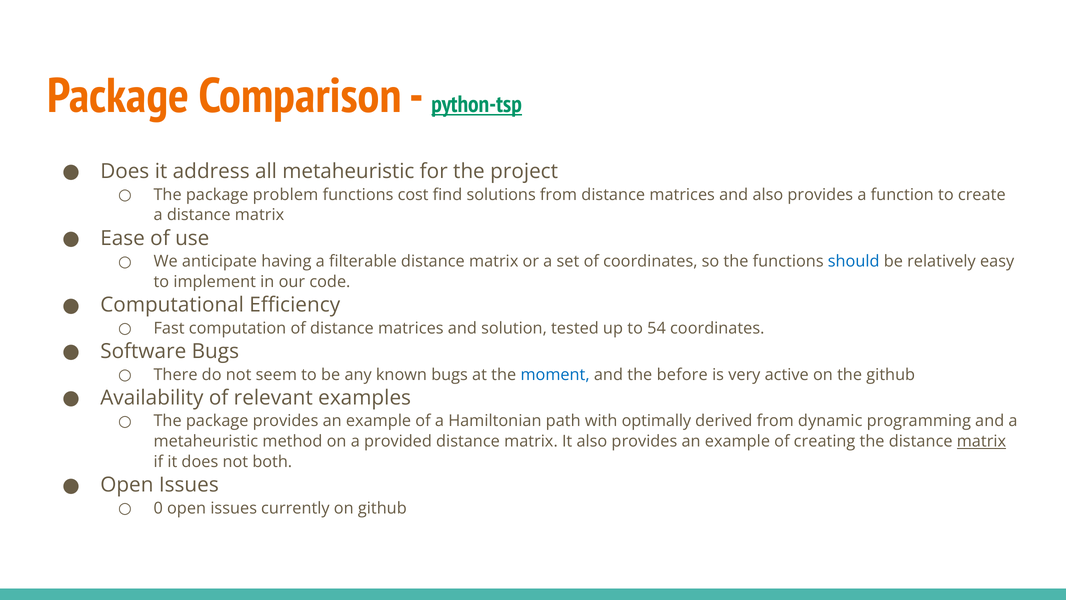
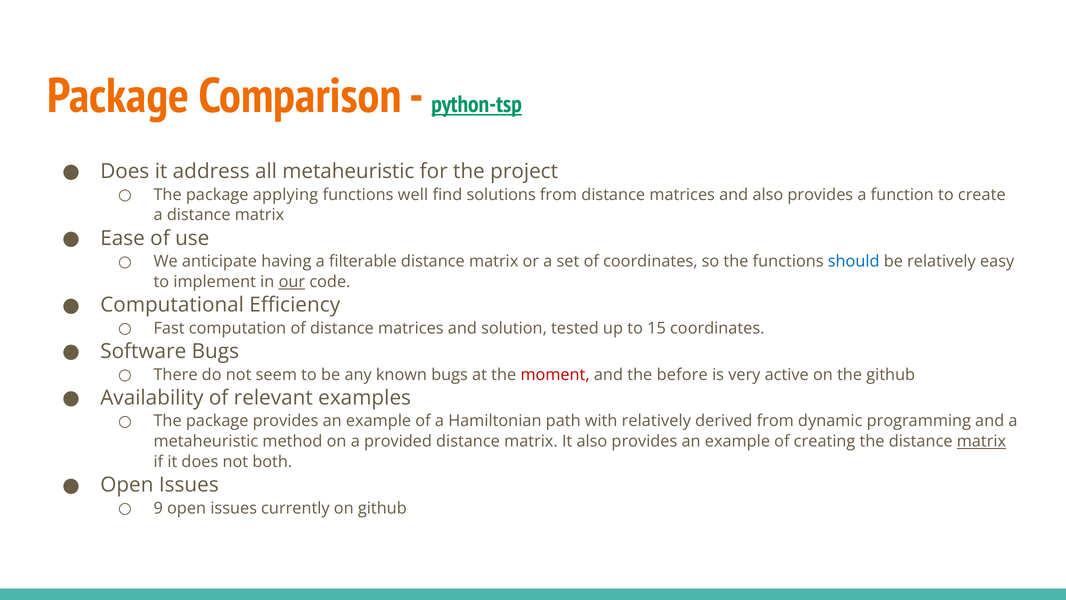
problem: problem -> applying
cost: cost -> well
our underline: none -> present
54: 54 -> 15
moment colour: blue -> red
with optimally: optimally -> relatively
0: 0 -> 9
